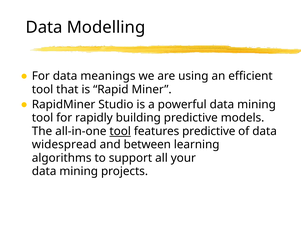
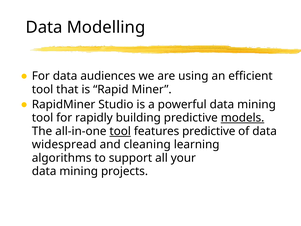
meanings: meanings -> audiences
models underline: none -> present
between: between -> cleaning
